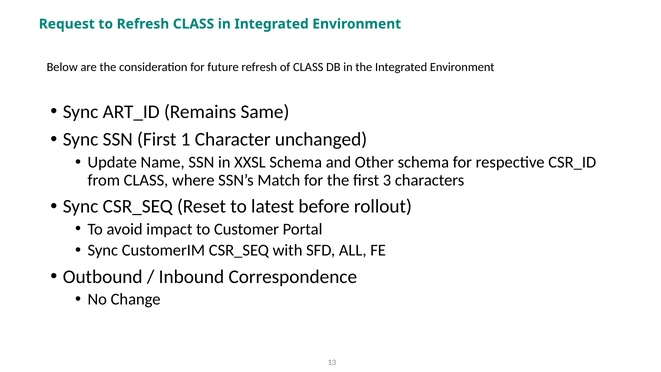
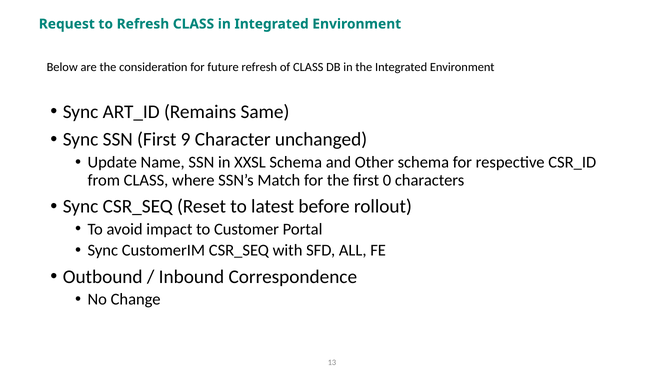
1: 1 -> 9
3: 3 -> 0
